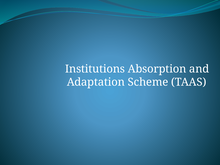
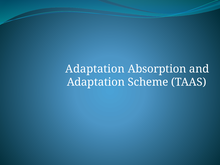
Institutions at (95, 69): Institutions -> Adaptation
